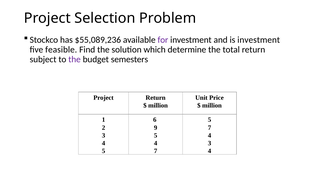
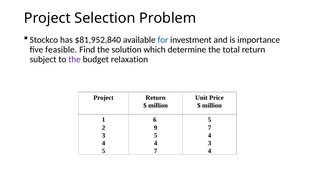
$55,089,236: $55,089,236 -> $81,952,840
for colour: purple -> blue
is investment: investment -> importance
semesters: semesters -> relaxation
